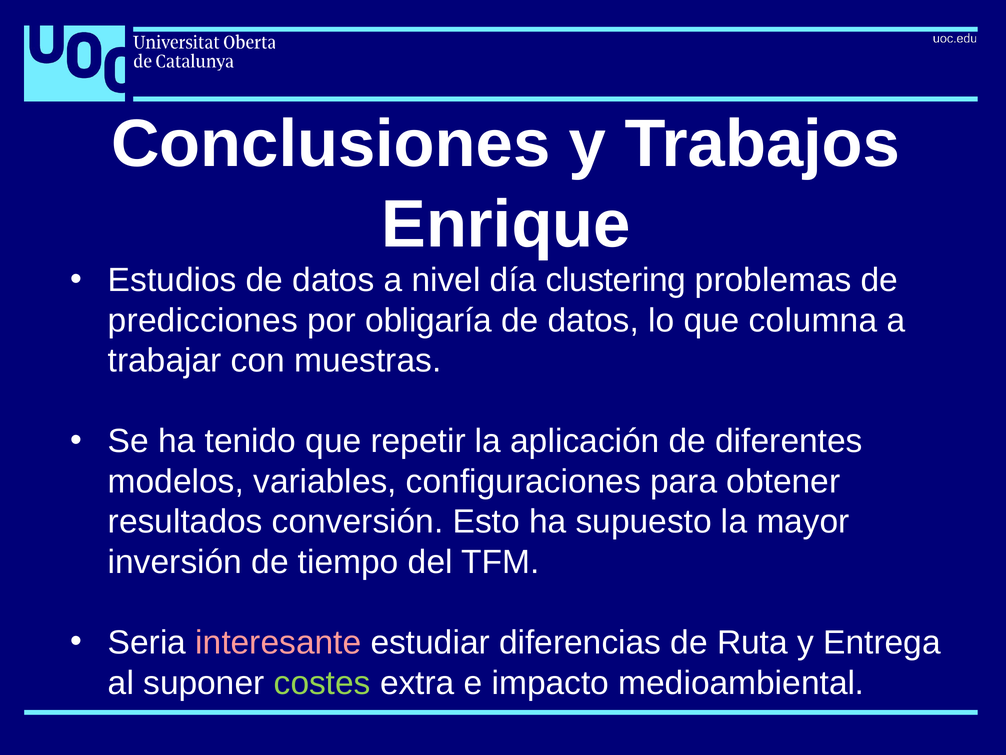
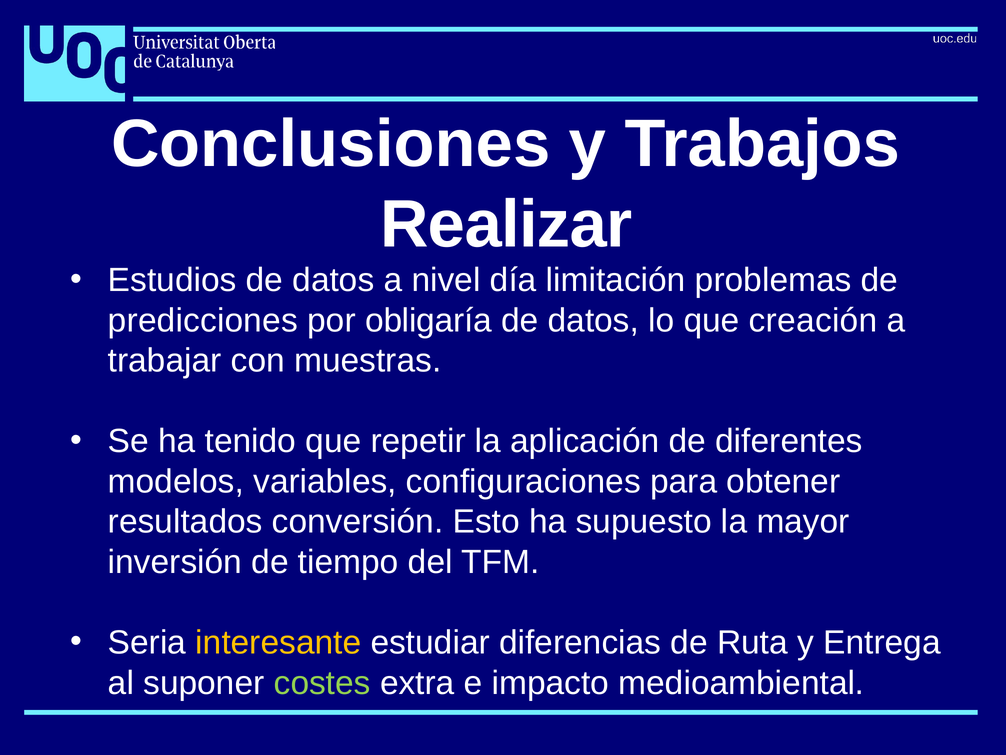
Enrique: Enrique -> Realizar
clustering: clustering -> limitación
columna: columna -> creación
interesante colour: pink -> yellow
